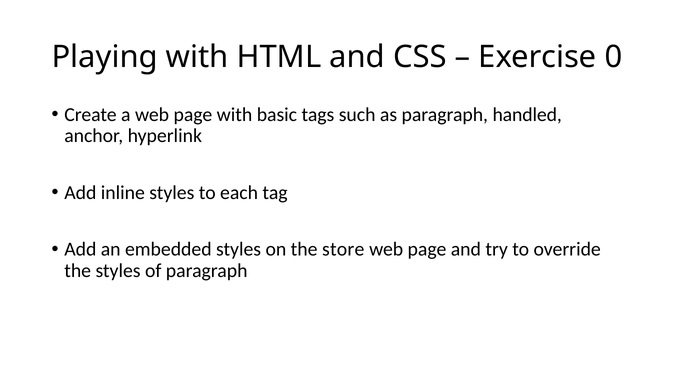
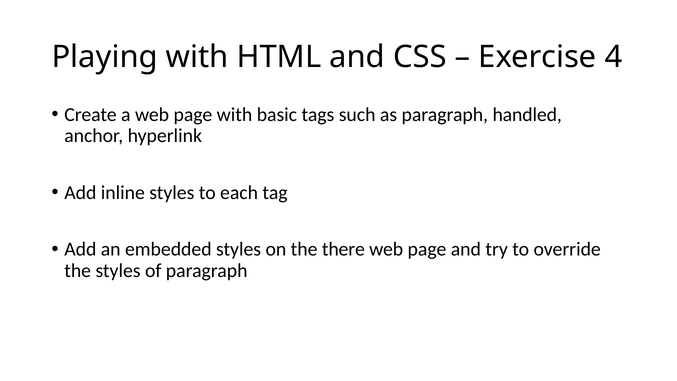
0: 0 -> 4
store: store -> there
